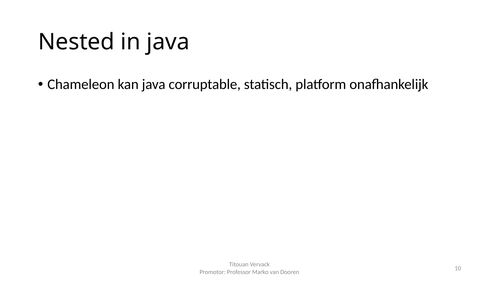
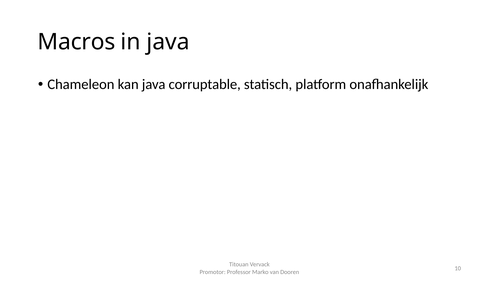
Nested: Nested -> Macros
